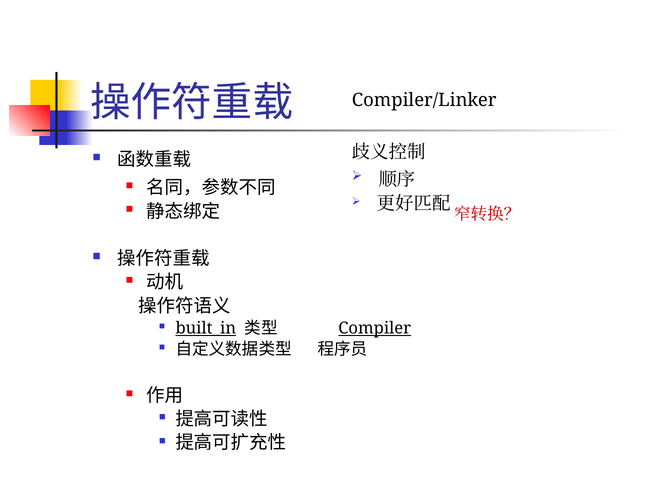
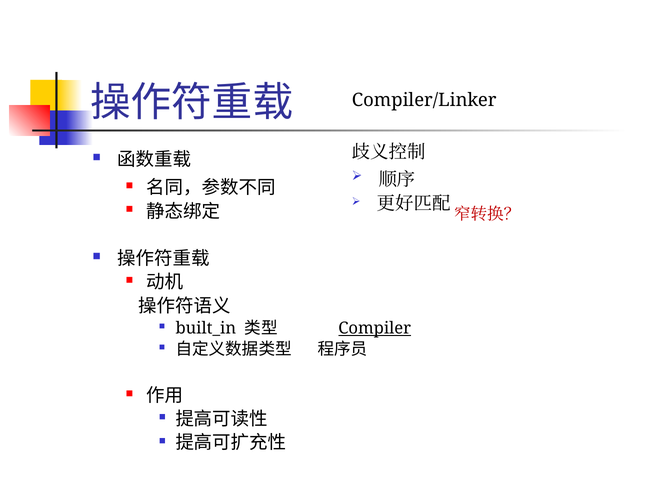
built_in underline: present -> none
